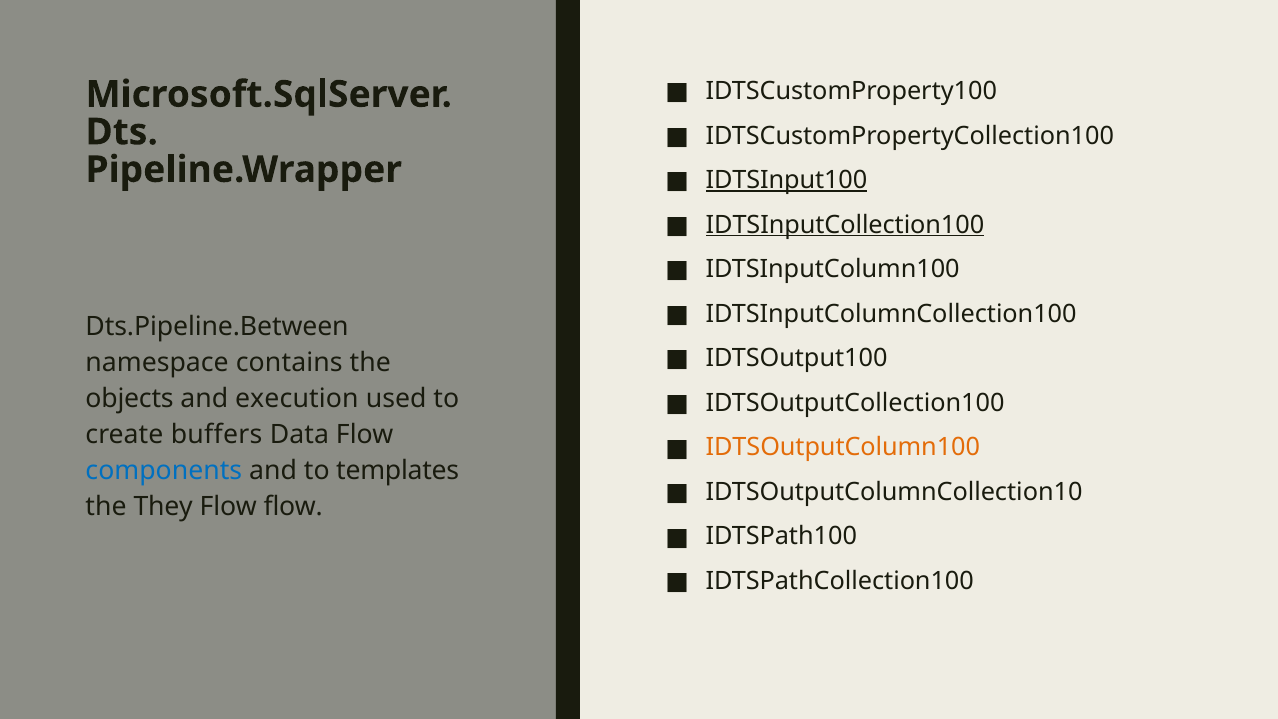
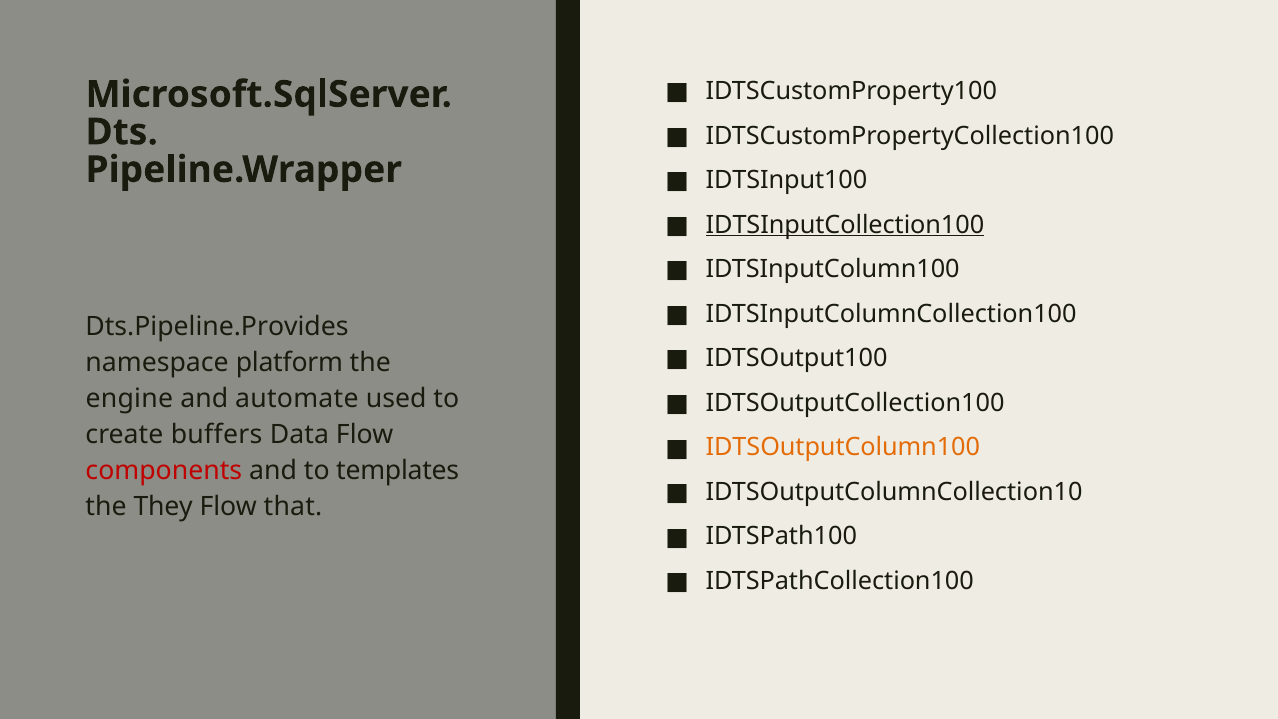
IDTSInput100 underline: present -> none
Dts.Pipeline.Between: Dts.Pipeline.Between -> Dts.Pipeline.Provides
contains: contains -> platform
objects: objects -> engine
execution: execution -> automate
components colour: blue -> red
Flow flow: flow -> that
